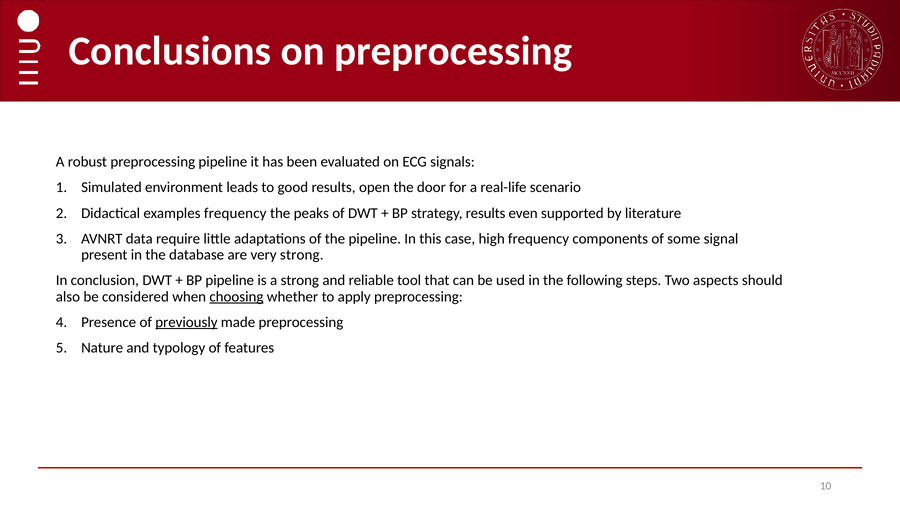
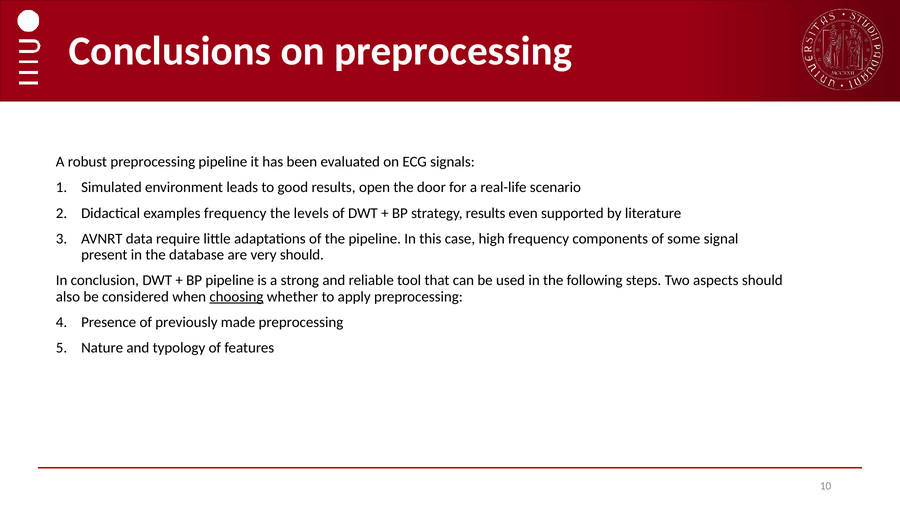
peaks: peaks -> levels
very strong: strong -> should
previously underline: present -> none
